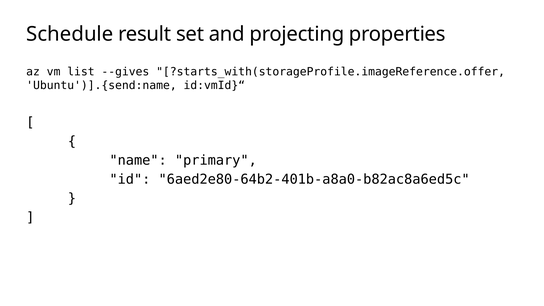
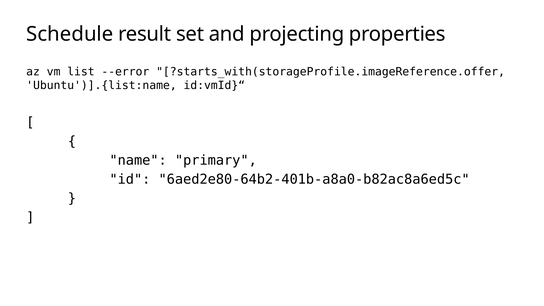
--gives: --gives -> --error
Ubuntu')].{send:name: Ubuntu')].{send:name -> Ubuntu')].{list:name
